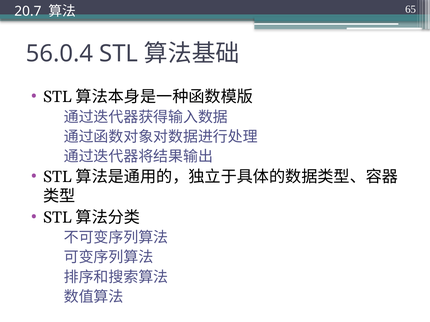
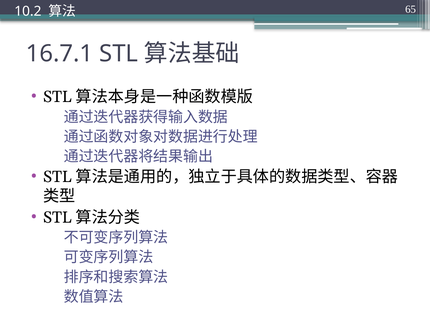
20.7: 20.7 -> 10.2
56.0.4: 56.0.4 -> 16.7.1
